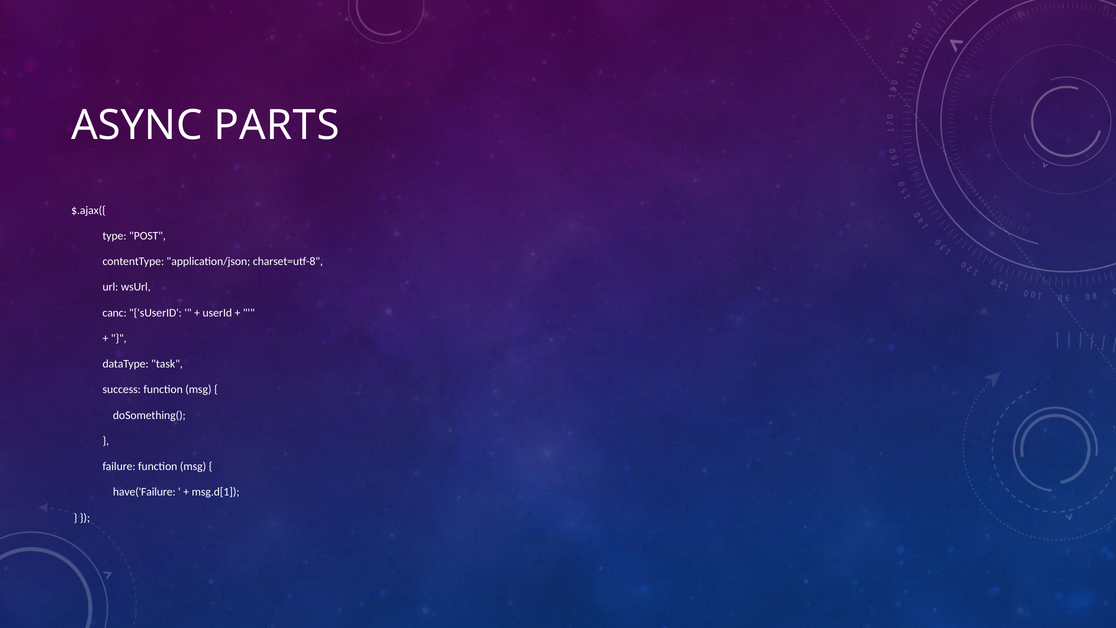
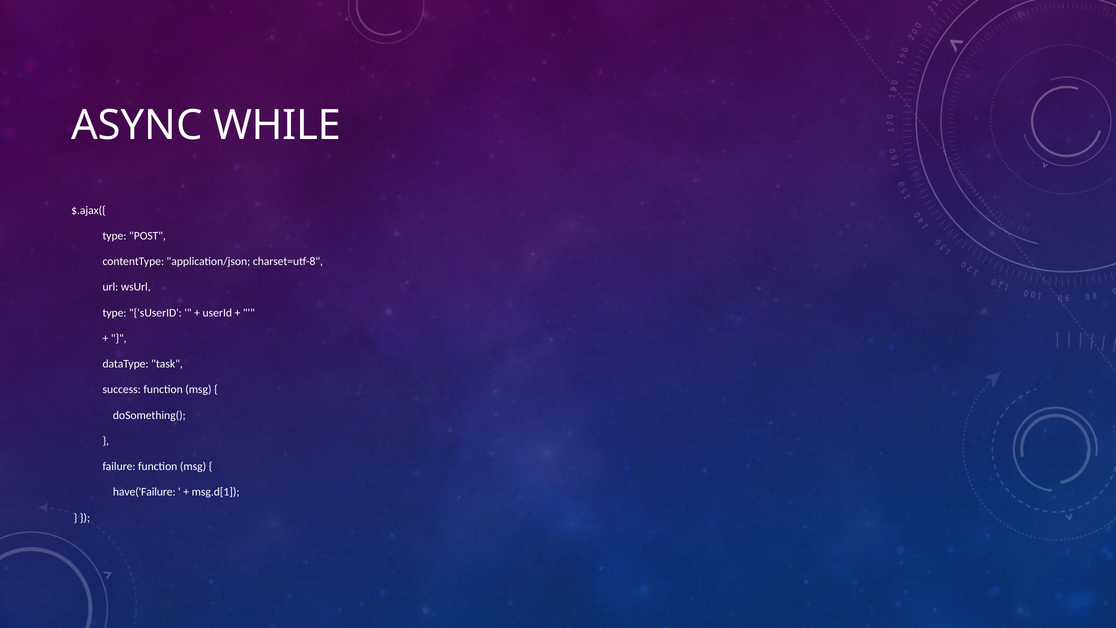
PARTS: PARTS -> WHILE
canc at (115, 313): canc -> type
